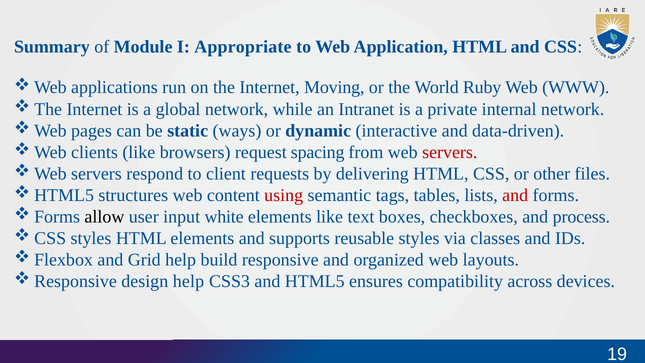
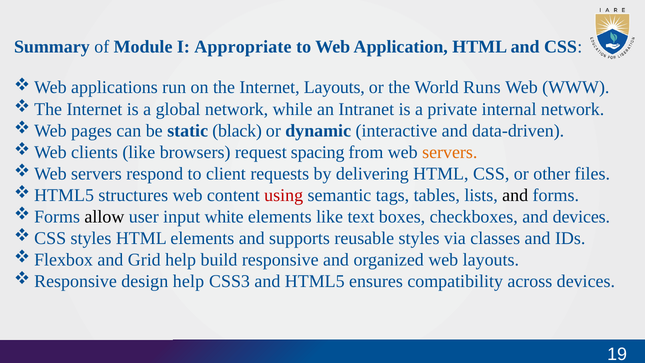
Internet Moving: Moving -> Layouts
Ruby: Ruby -> Runs
ways: ways -> black
servers at (450, 152) colour: red -> orange
and at (515, 195) colour: red -> black
and process: process -> devices
